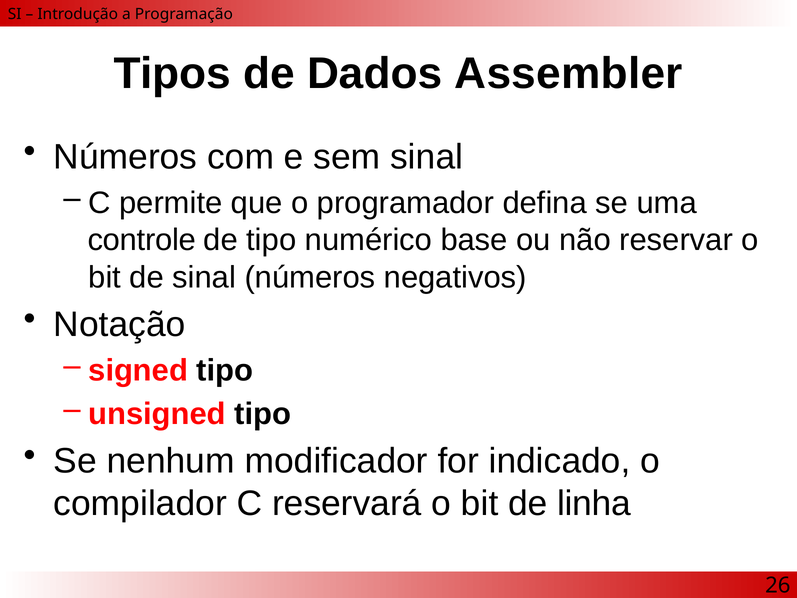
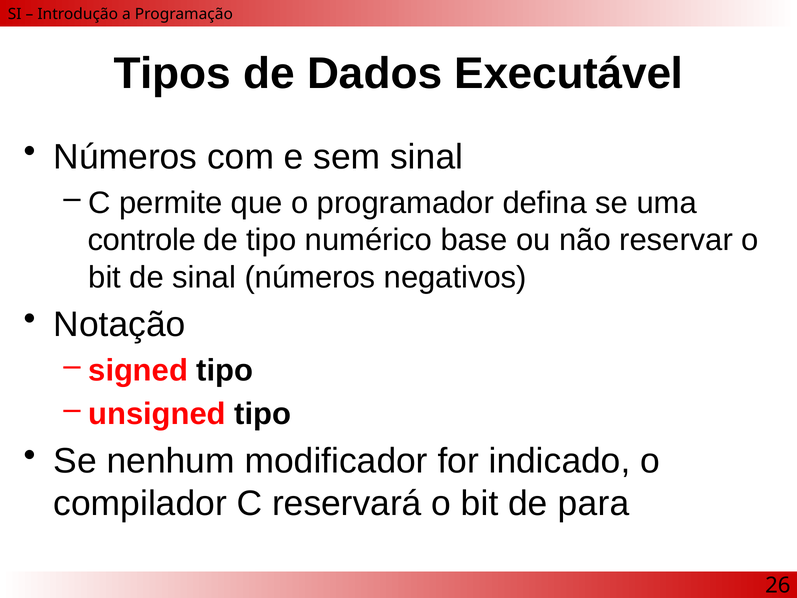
Assembler: Assembler -> Executável
linha: linha -> para
